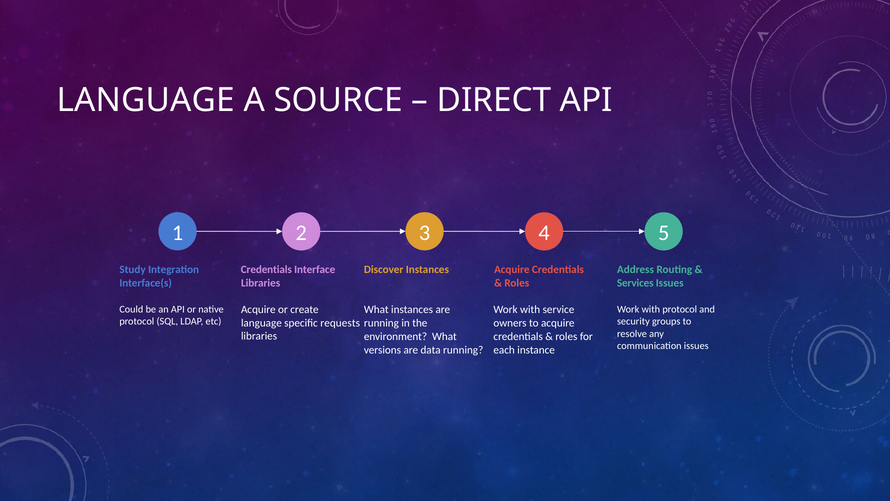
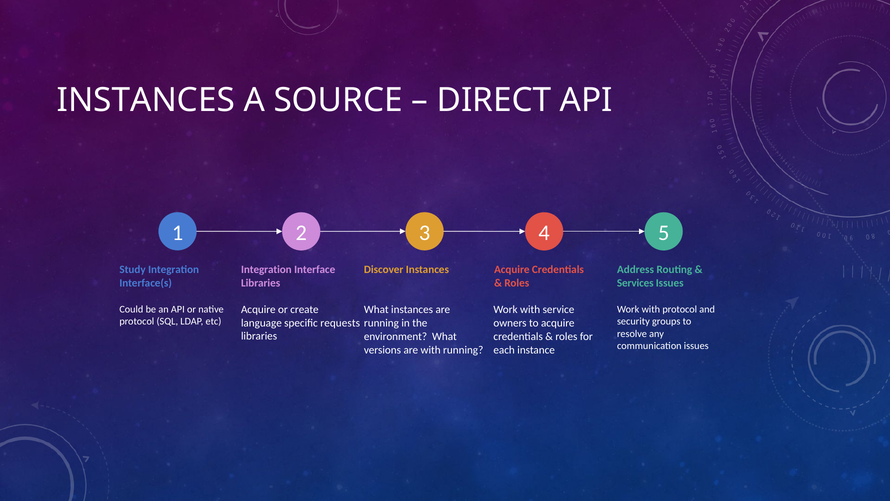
LANGUAGE at (146, 100): LANGUAGE -> INSTANCES
Credentials at (266, 269): Credentials -> Integration
are data: data -> with
